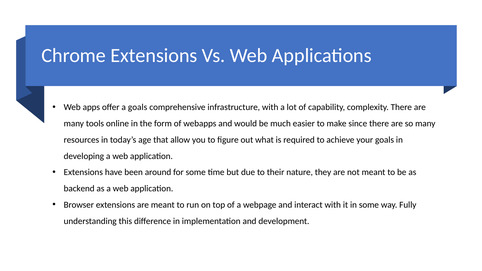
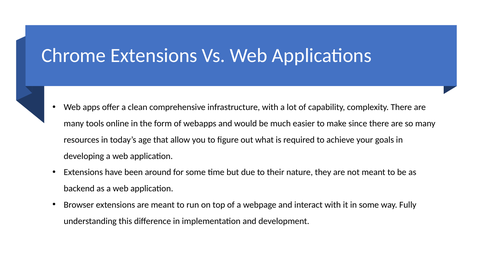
a goals: goals -> clean
